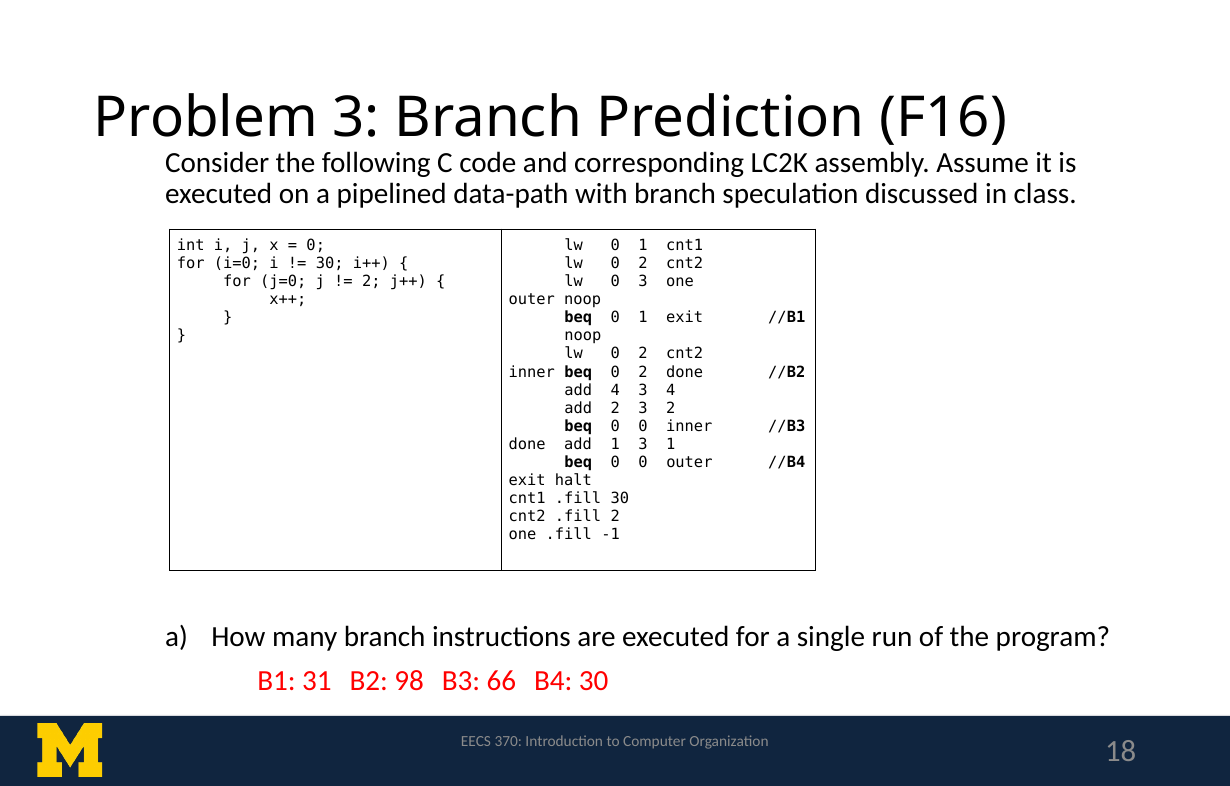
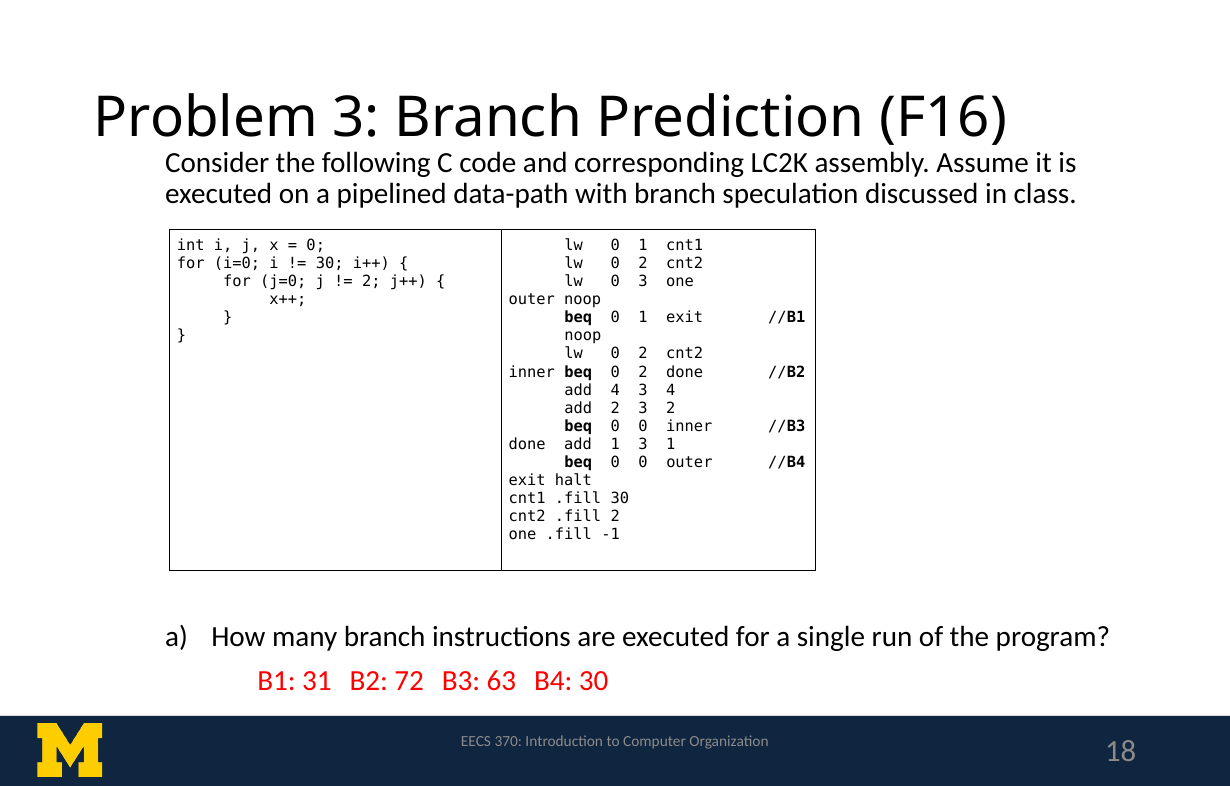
98: 98 -> 72
66: 66 -> 63
